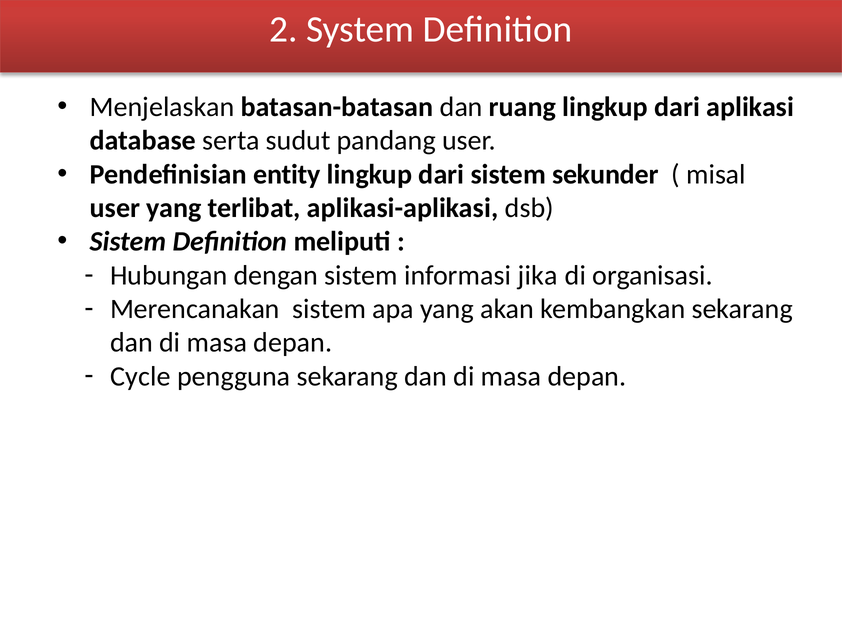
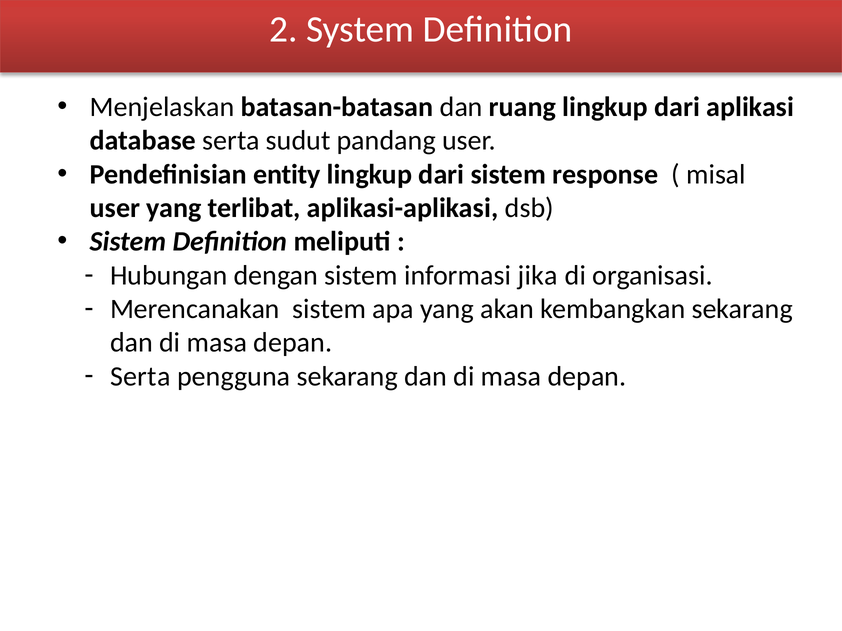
sekunder: sekunder -> response
Cycle at (140, 377): Cycle -> Serta
